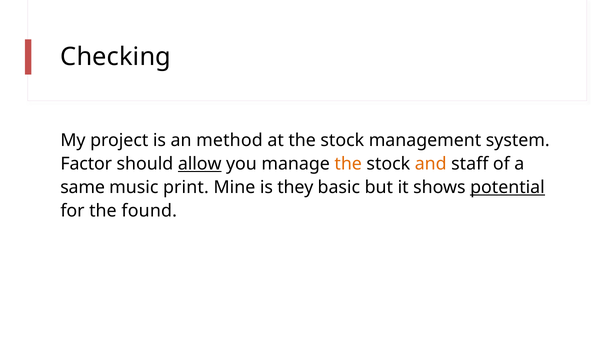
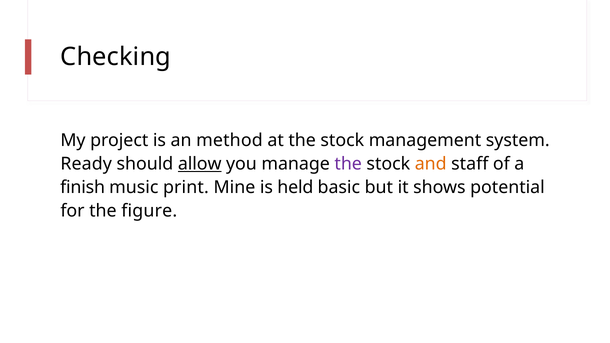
Factor: Factor -> Ready
the at (348, 164) colour: orange -> purple
same: same -> finish
they: they -> held
potential underline: present -> none
found: found -> figure
